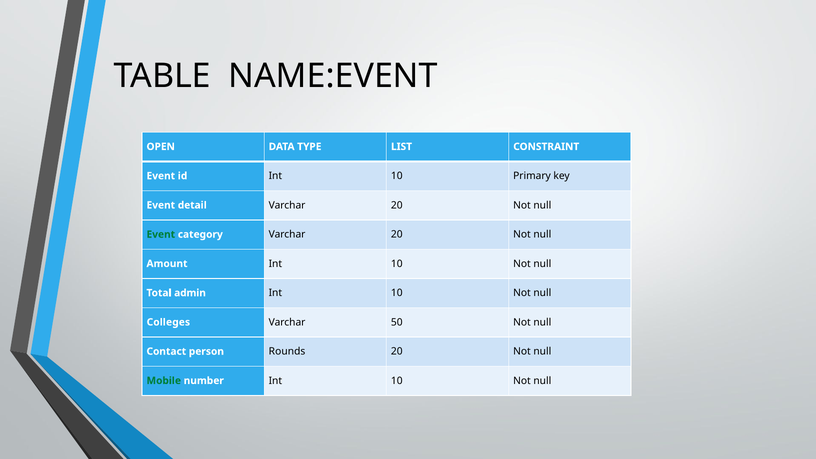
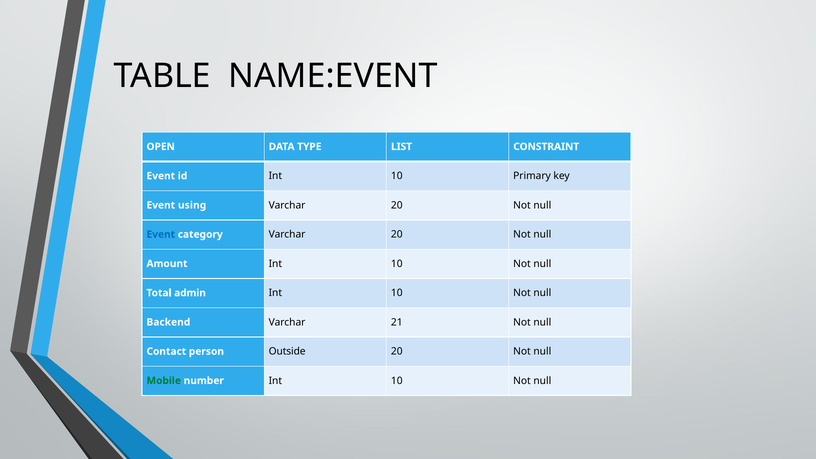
detail: detail -> using
Event at (161, 234) colour: green -> blue
Colleges: Colleges -> Backend
50: 50 -> 21
Rounds: Rounds -> Outside
